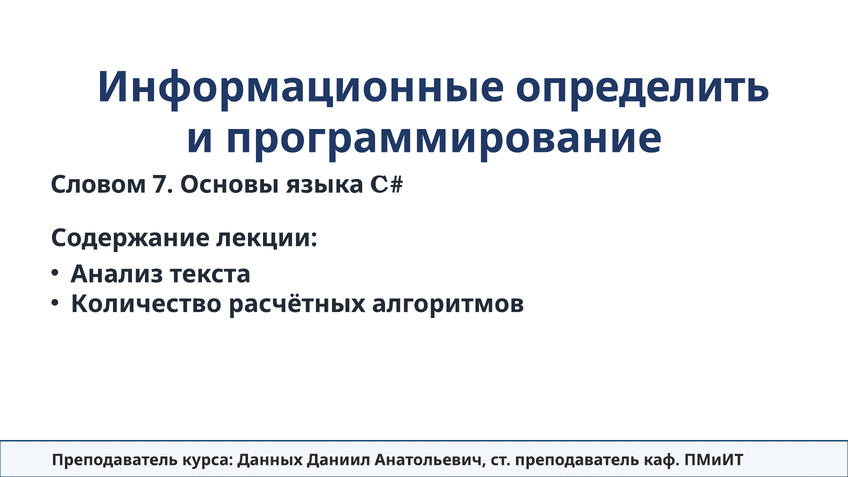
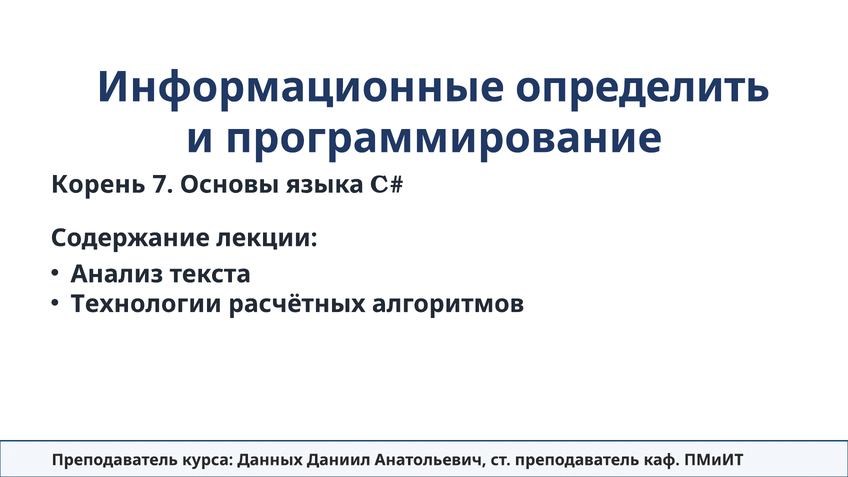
Словом: Словом -> Корень
Количество: Количество -> Технологии
